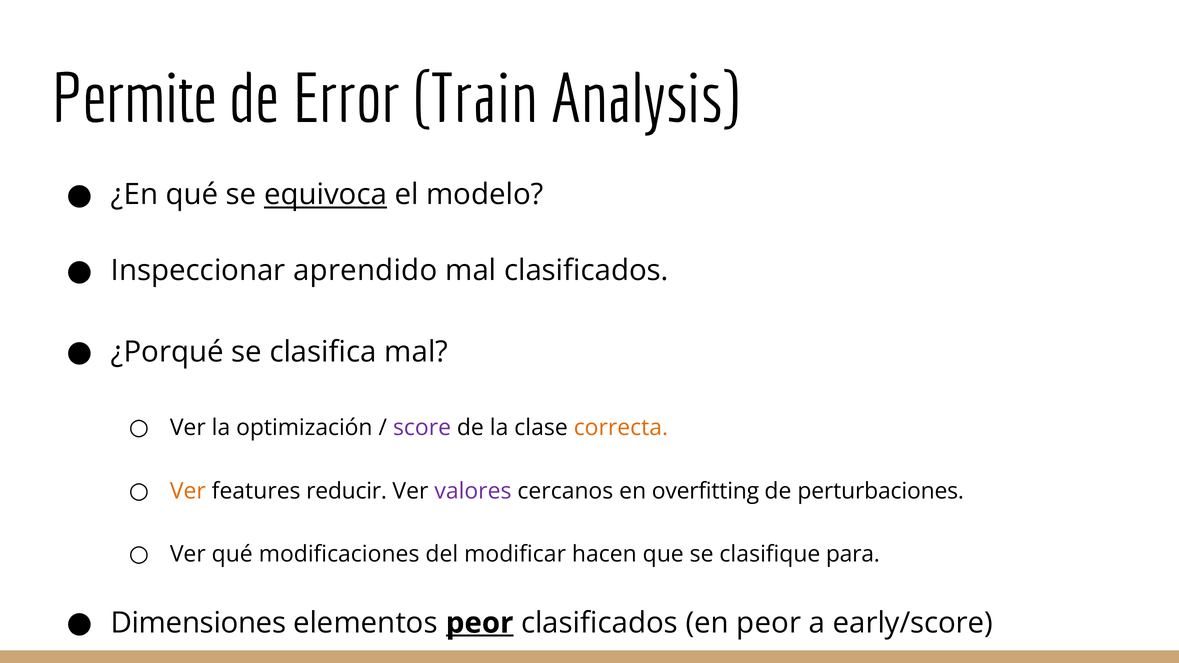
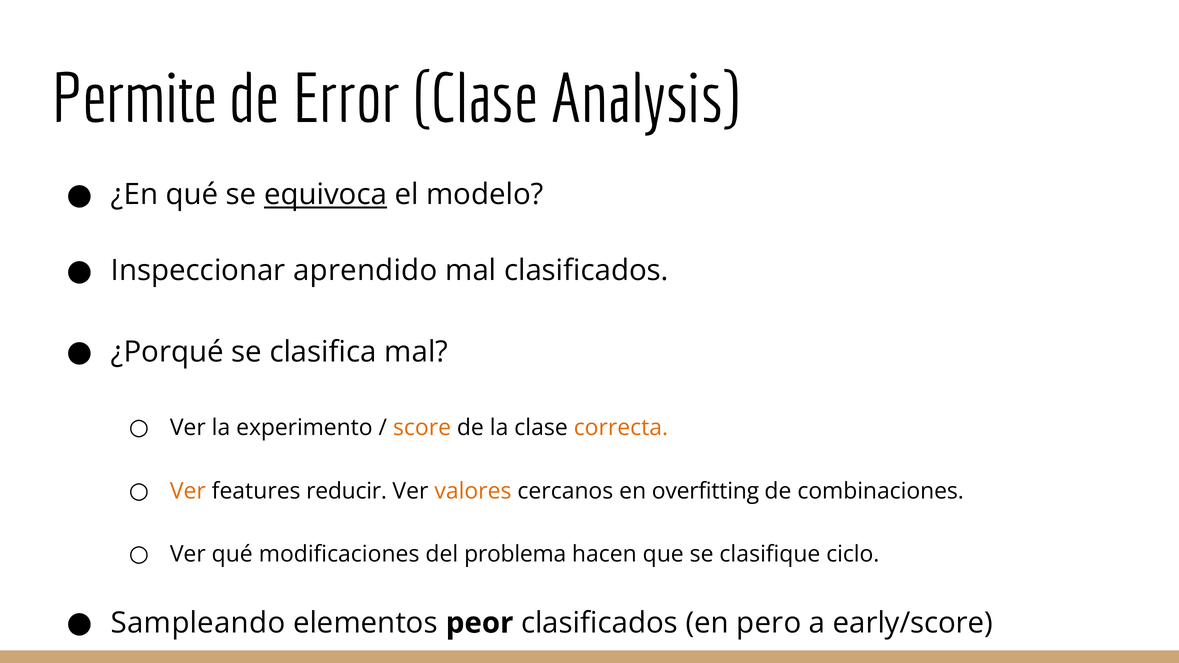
Error Train: Train -> Clase
optimización: optimización -> experimento
score colour: purple -> orange
valores colour: purple -> orange
perturbaciones: perturbaciones -> combinaciones
modificar: modificar -> problema
para: para -> ciclo
Dimensiones: Dimensiones -> Sampleando
peor at (480, 623) underline: present -> none
en peor: peor -> pero
